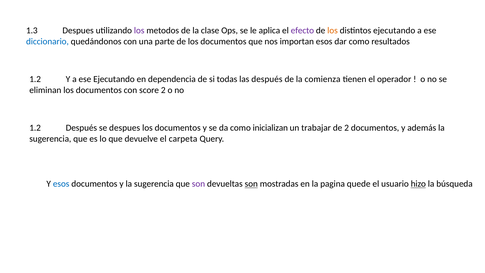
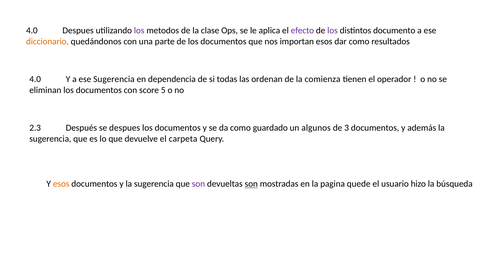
1.3 at (32, 31): 1.3 -> 4.0
los at (333, 31) colour: orange -> purple
distintos ejecutando: ejecutando -> documento
diccionario colour: blue -> orange
1.2 at (35, 79): 1.2 -> 4.0
ese Ejecutando: Ejecutando -> Sugerencia
las después: después -> ordenan
score 2: 2 -> 5
1.2 at (35, 128): 1.2 -> 2.3
inicializan: inicializan -> guardado
trabajar: trabajar -> algunos
de 2: 2 -> 3
esos at (61, 184) colour: blue -> orange
hizo underline: present -> none
